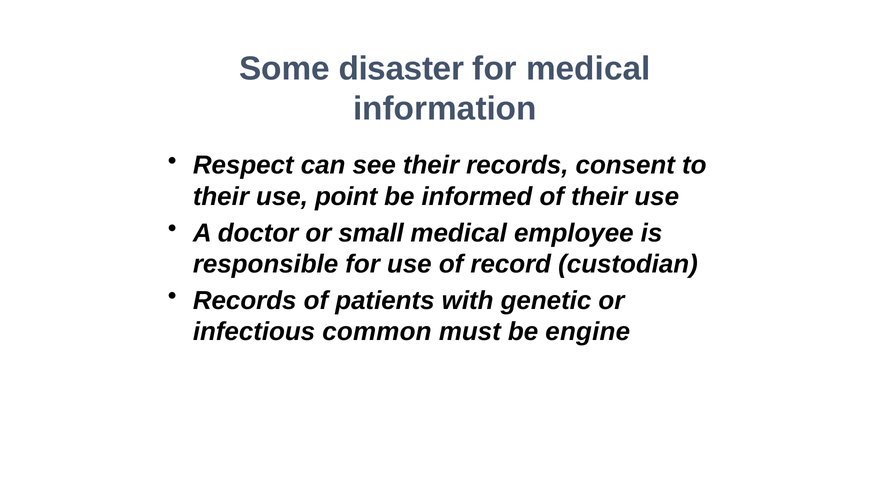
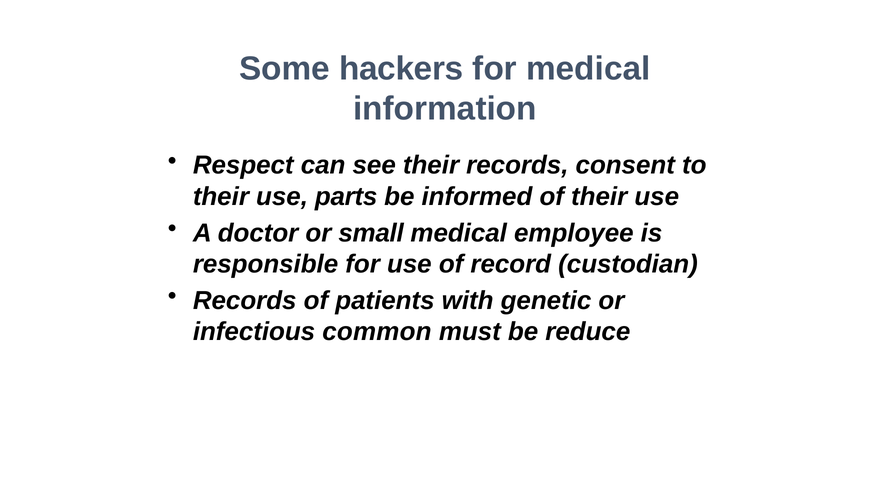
disaster: disaster -> hackers
point: point -> parts
engine: engine -> reduce
